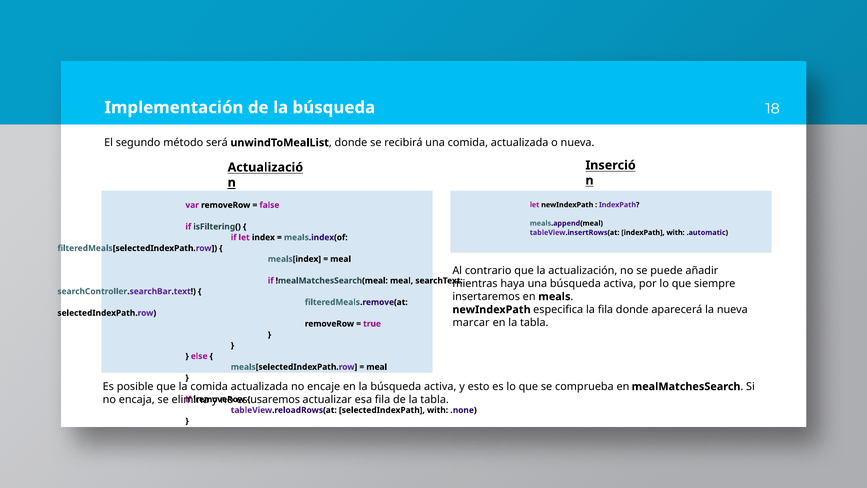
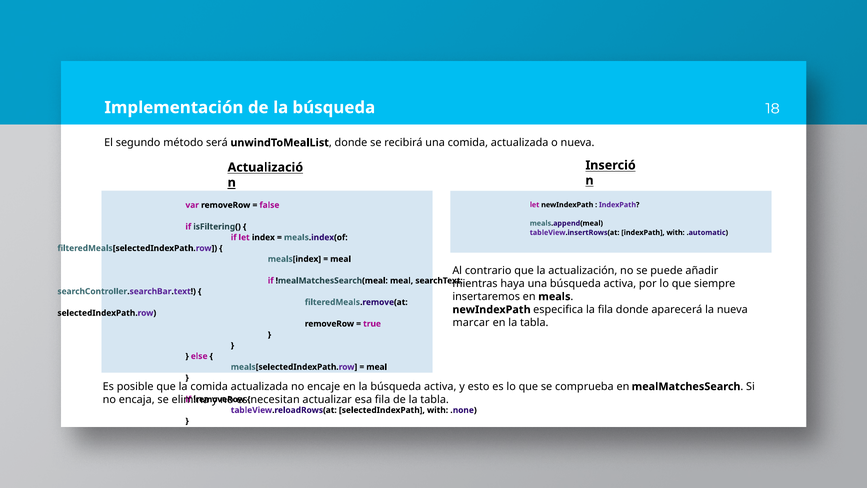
usaremos: usaremos -> necesitan
